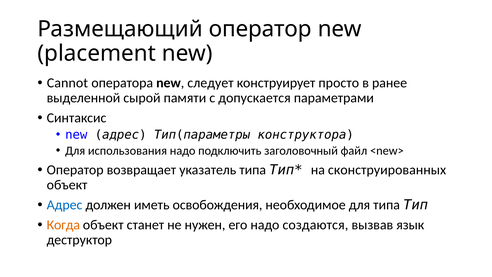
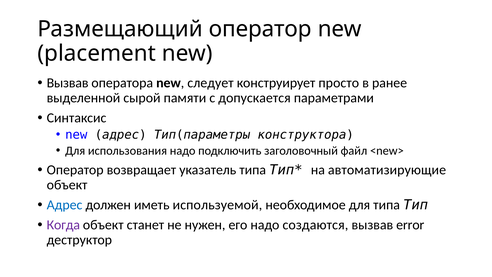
Cannot at (67, 83): Cannot -> Вызвав
сконструированных: сконструированных -> автоматизирующие
освобождения: освобождения -> используемой
Когда colour: orange -> purple
язык: язык -> error
